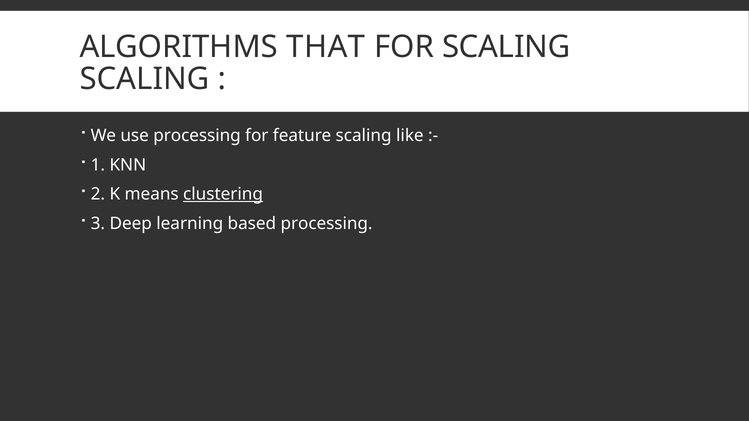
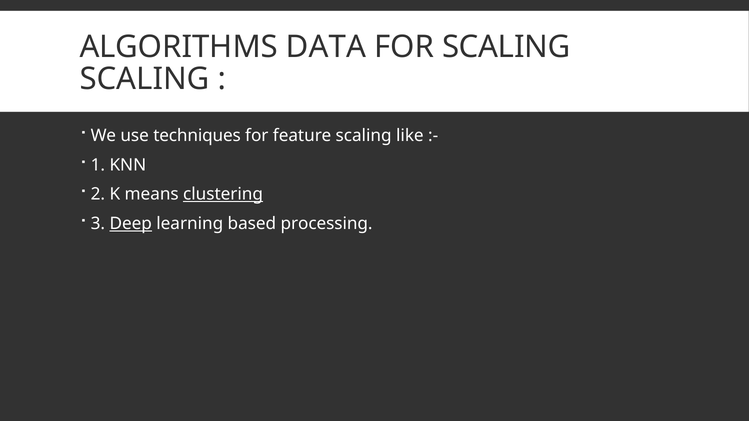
THAT: THAT -> DATA
use processing: processing -> techniques
Deep underline: none -> present
